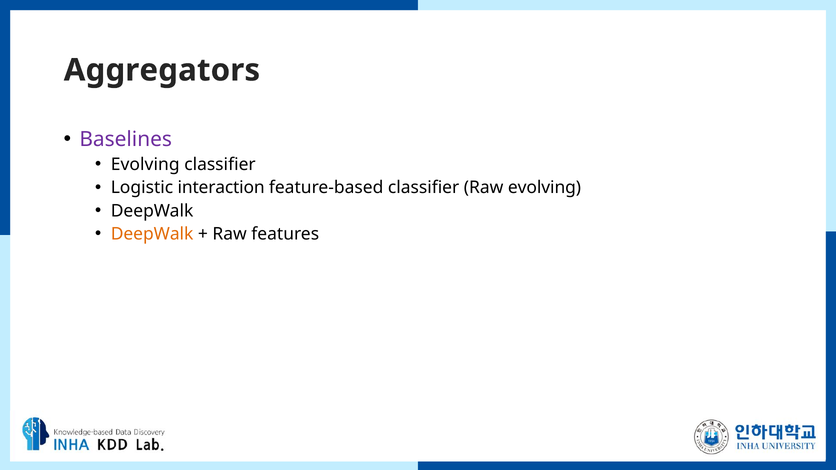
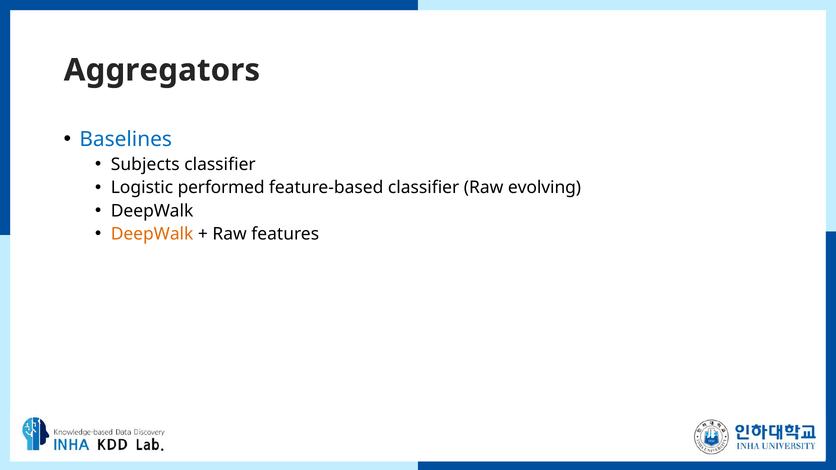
Baselines colour: purple -> blue
Evolving at (145, 165): Evolving -> Subjects
interaction: interaction -> performed
